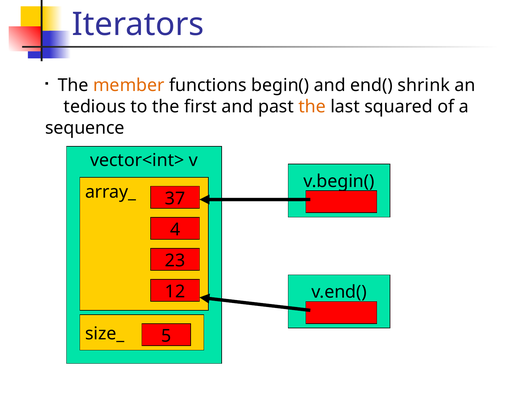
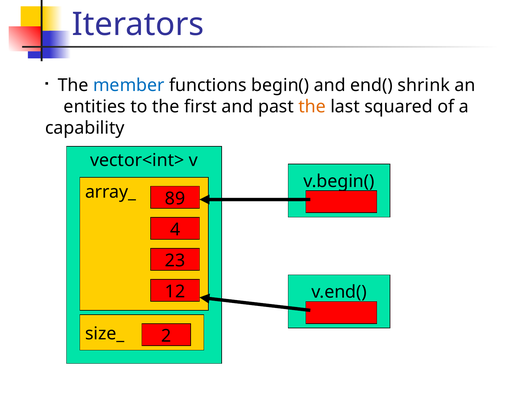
member colour: orange -> blue
tedious: tedious -> entities
sequence: sequence -> capability
37: 37 -> 89
5: 5 -> 2
